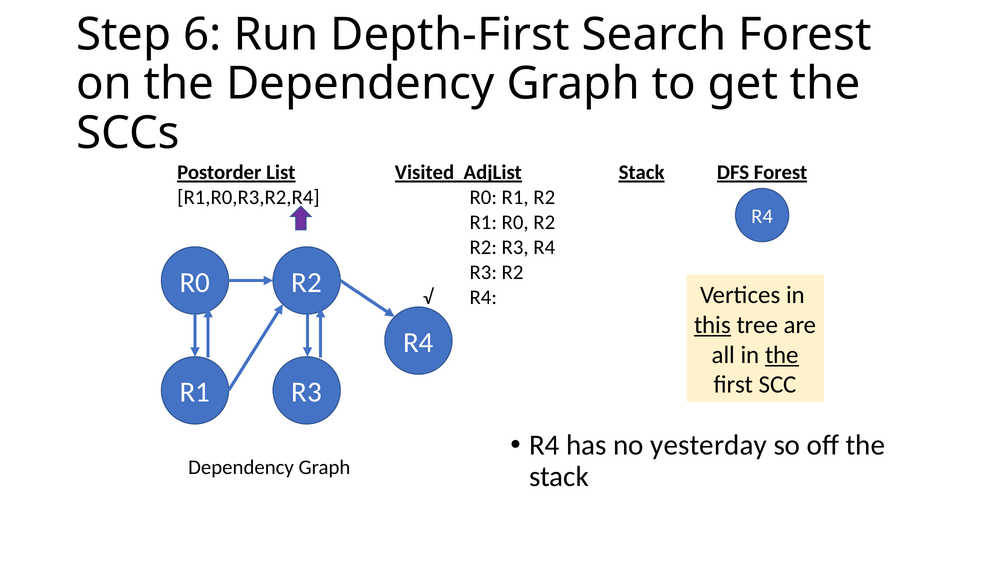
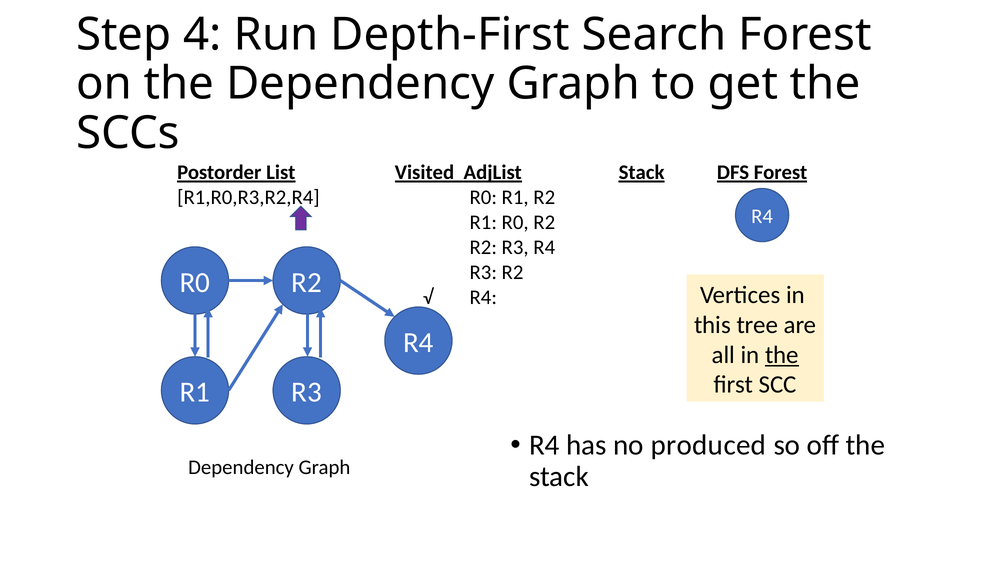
6: 6 -> 4
this underline: present -> none
yesterday: yesterday -> produced
